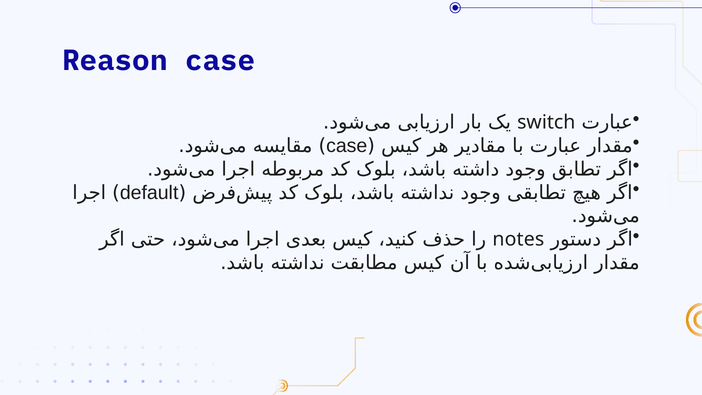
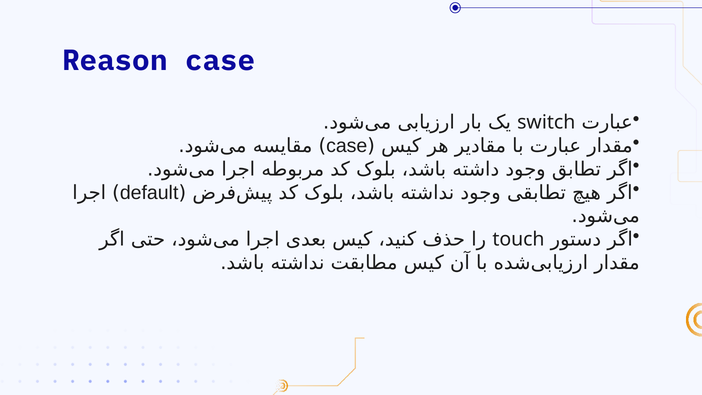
notes: notes -> touch
